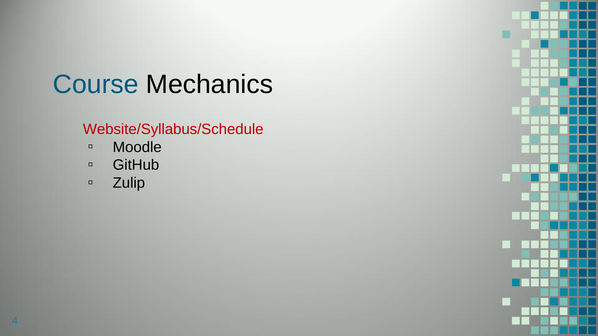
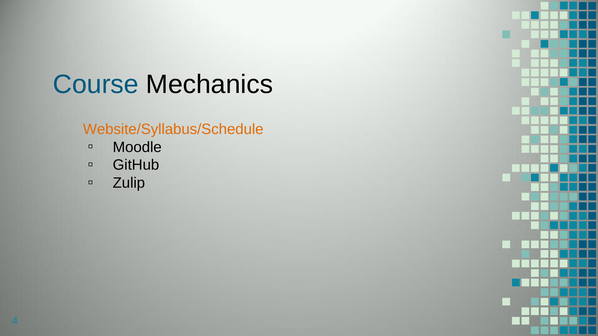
Website/Syllabus/Schedule colour: red -> orange
